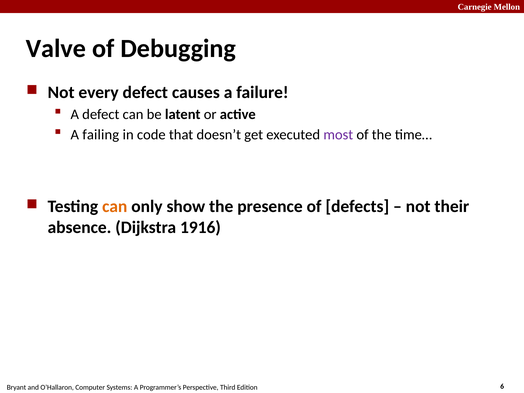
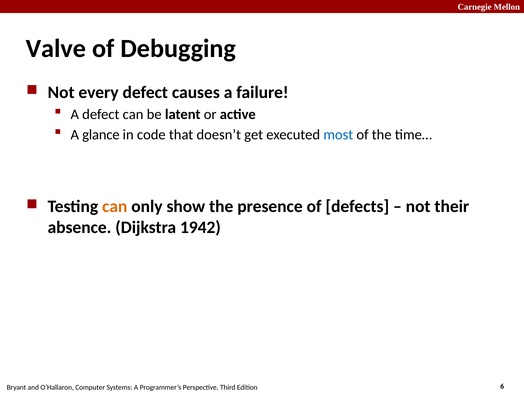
failing: failing -> glance
most colour: purple -> blue
1916: 1916 -> 1942
